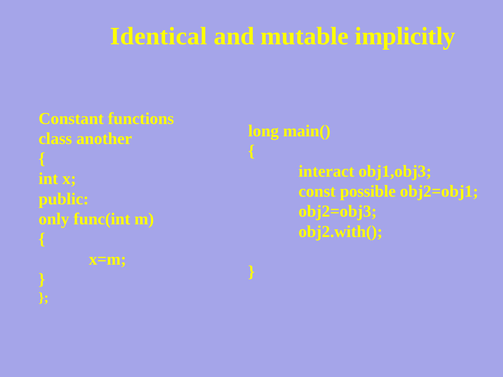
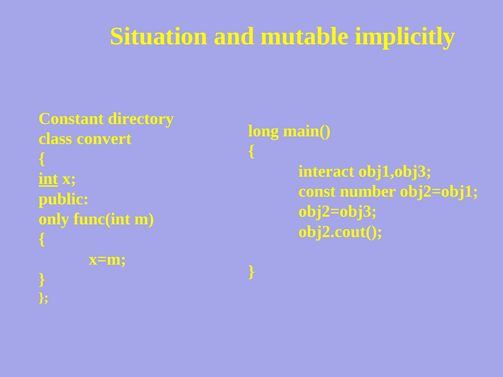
Identical: Identical -> Situation
functions: functions -> directory
another: another -> convert
int underline: none -> present
possible: possible -> number
obj2.with(: obj2.with( -> obj2.cout(
